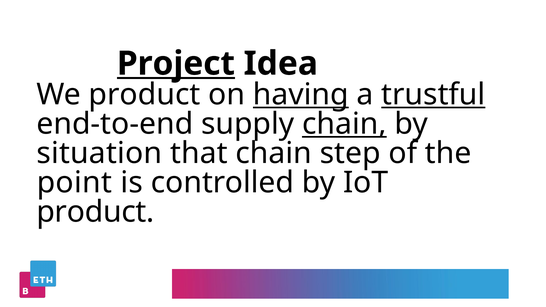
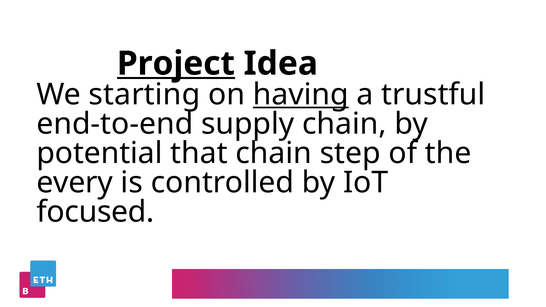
We product: product -> starting
trustful underline: present -> none
chain at (344, 124) underline: present -> none
situation: situation -> potential
point: point -> every
product at (95, 212): product -> focused
